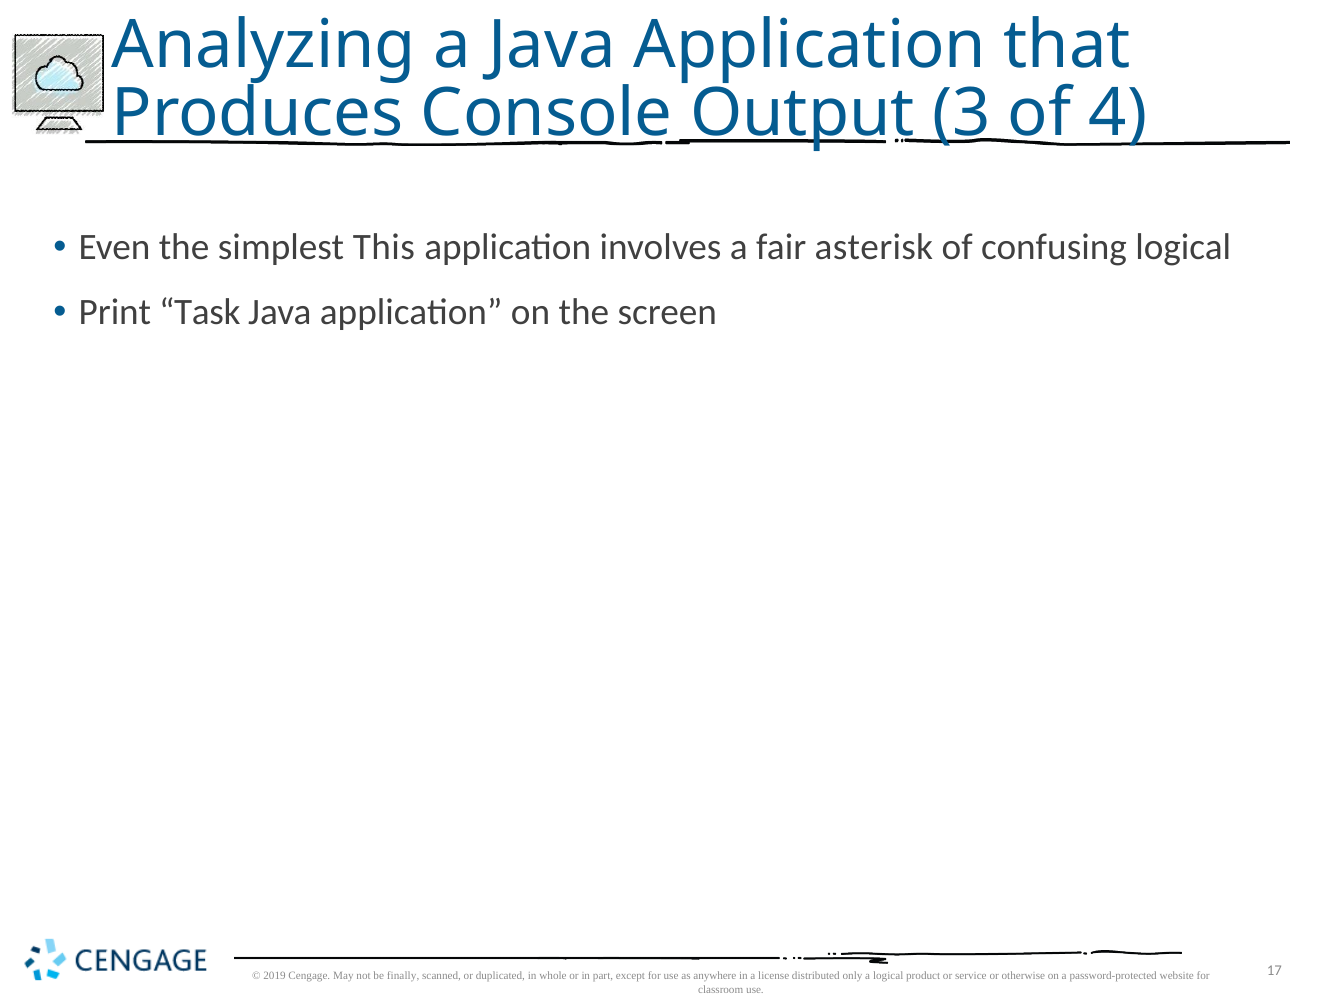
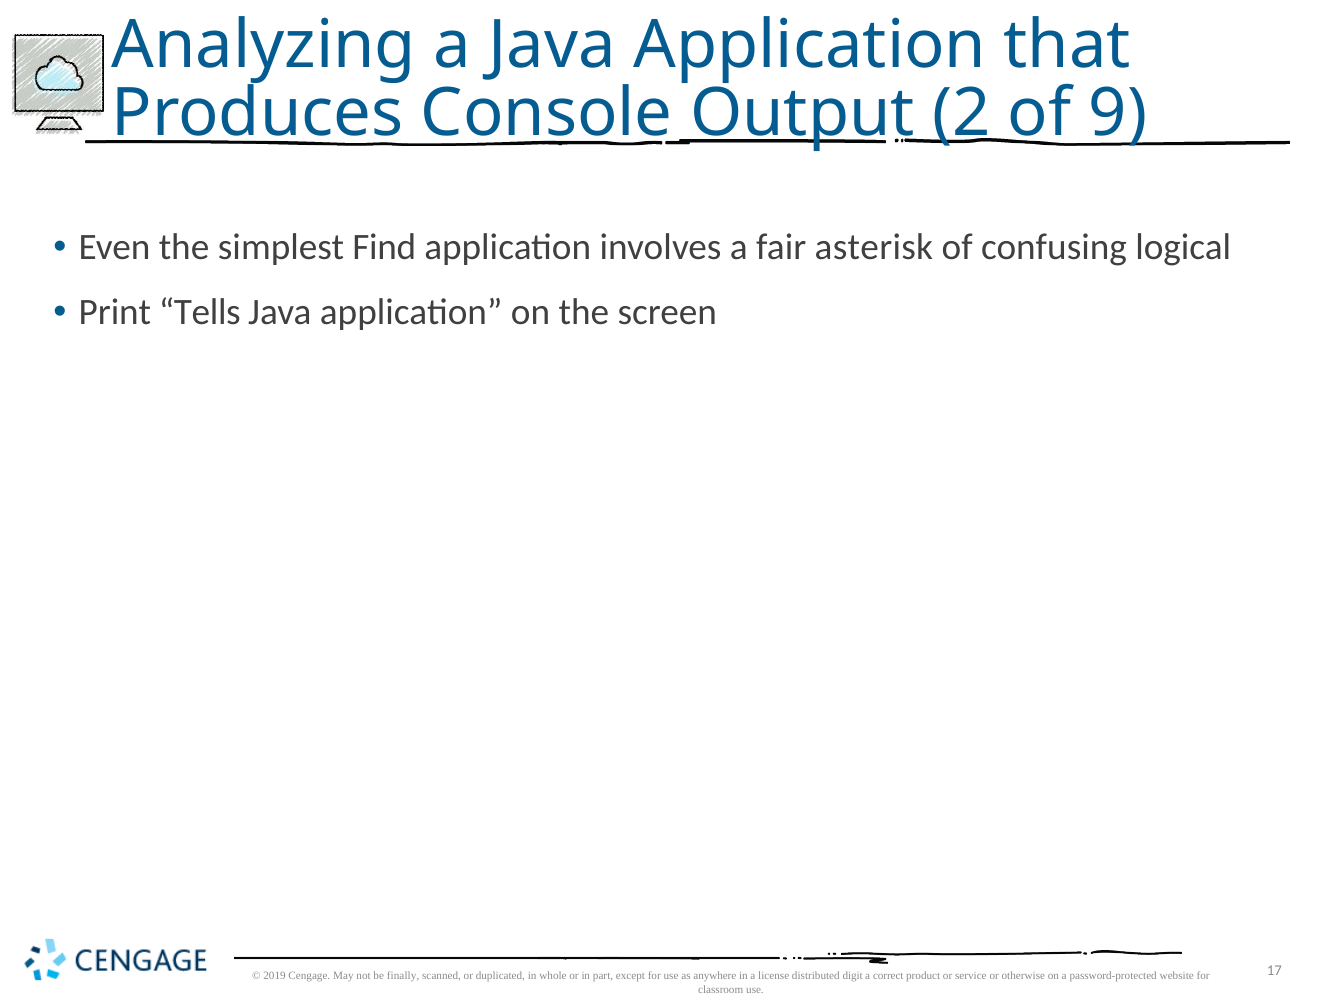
3: 3 -> 2
4: 4 -> 9
This: This -> Find
Task: Task -> Tells
only: only -> digit
a logical: logical -> correct
